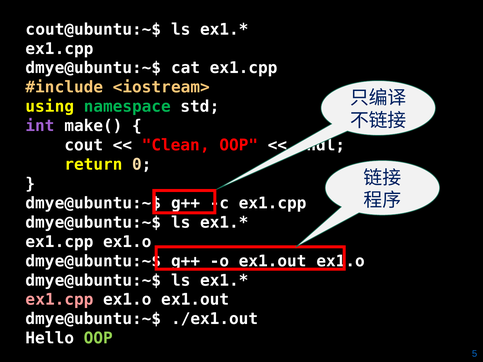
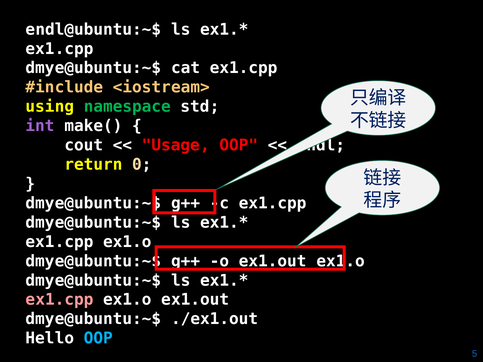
cout@ubuntu:~$: cout@ubuntu:~$ -> endl@ubuntu:~$
Clean: Clean -> Usage
OOP at (98, 339) colour: light green -> light blue
